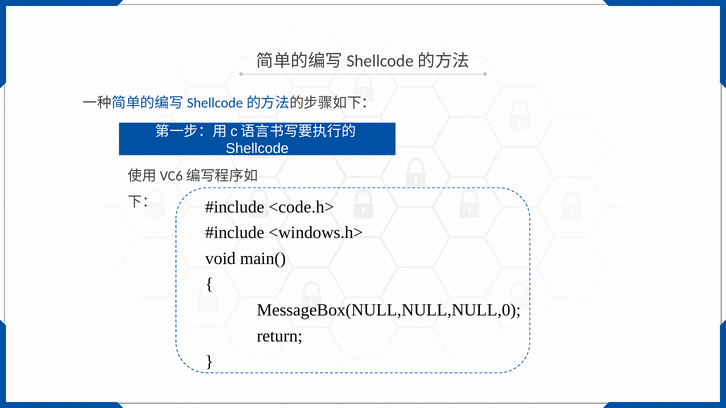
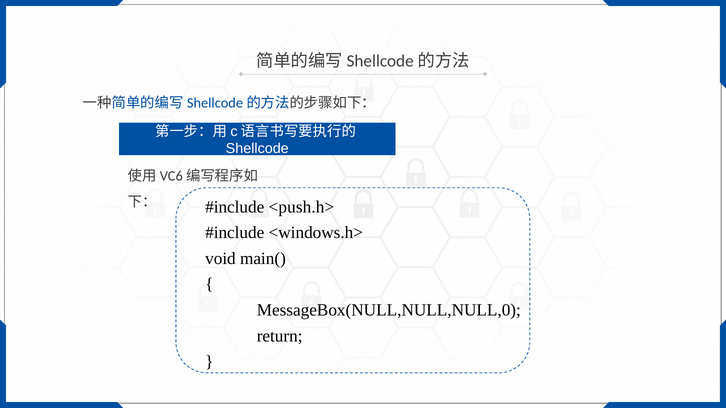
<code.h>: <code.h> -> <push.h>
